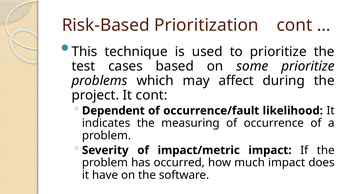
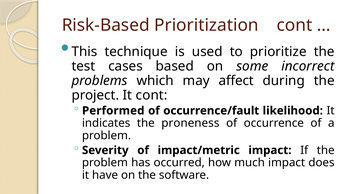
some prioritize: prioritize -> incorrect
Dependent: Dependent -> Performed
measuring: measuring -> proneness
